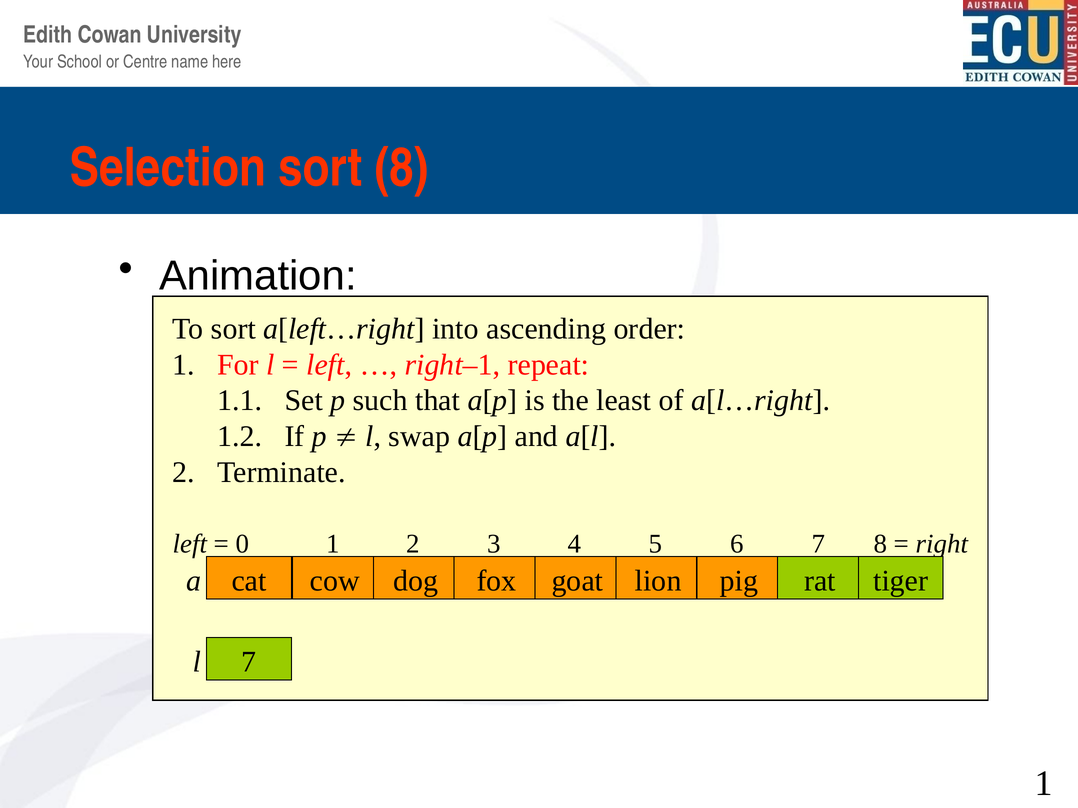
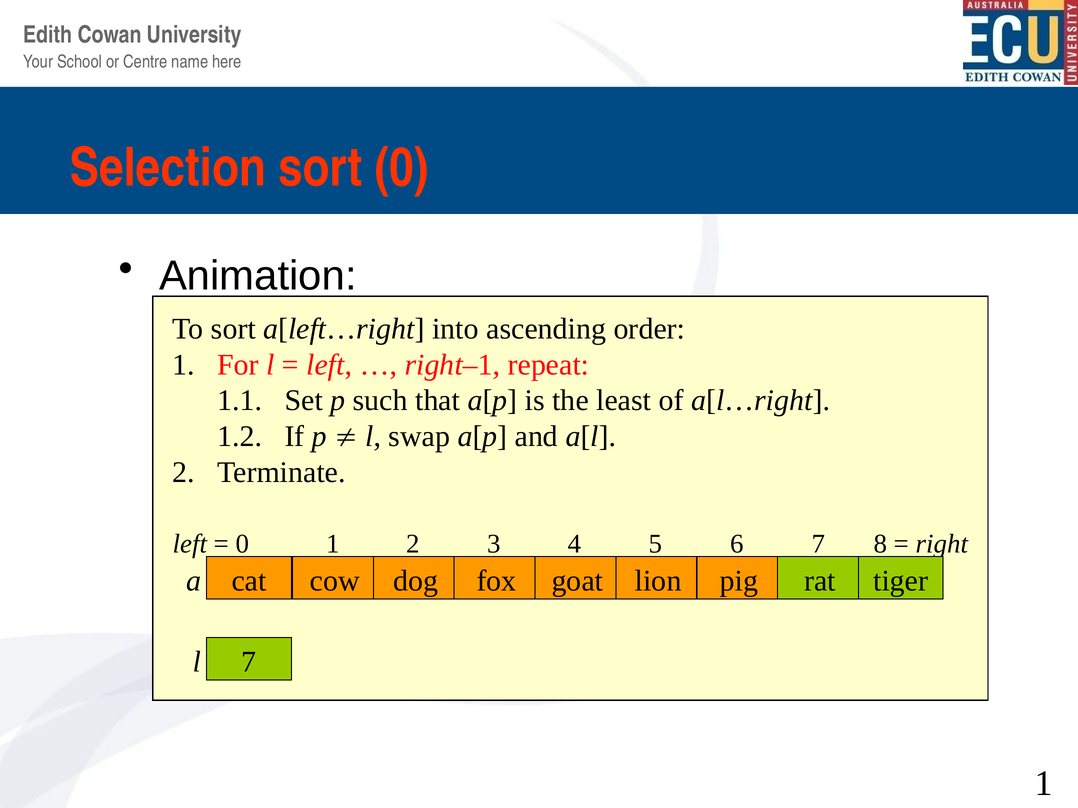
sort 8: 8 -> 0
